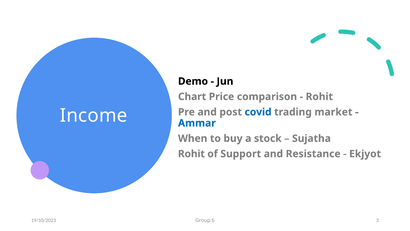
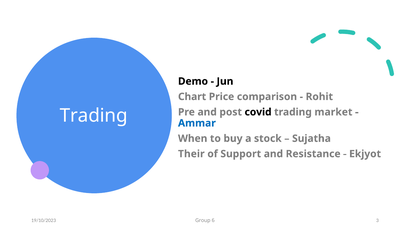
Income at (94, 115): Income -> Trading
covid colour: blue -> black
Rohit at (191, 154): Rohit -> Their
